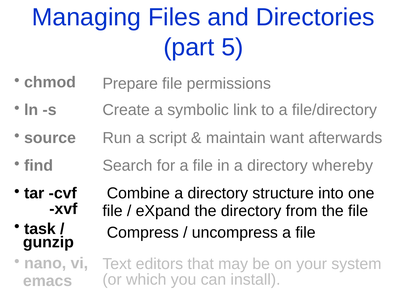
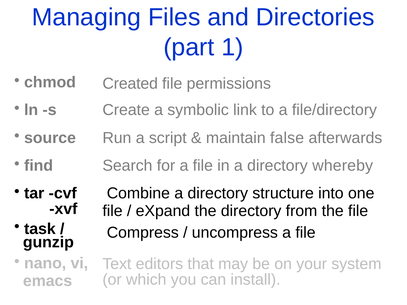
5: 5 -> 1
Prepare: Prepare -> Created
want: want -> false
